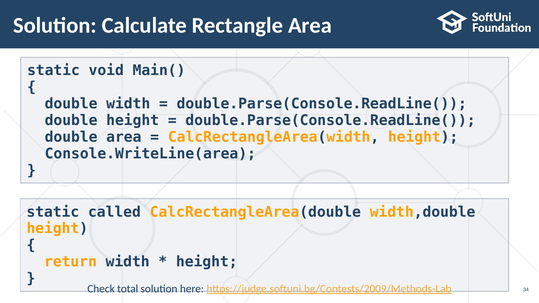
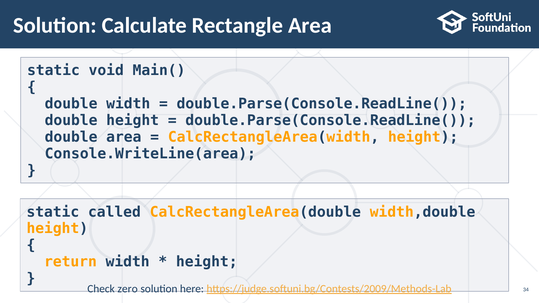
total: total -> zero
